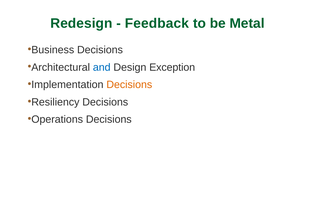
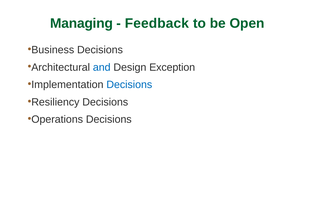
Redesign: Redesign -> Managing
Metal: Metal -> Open
Decisions at (129, 85) colour: orange -> blue
